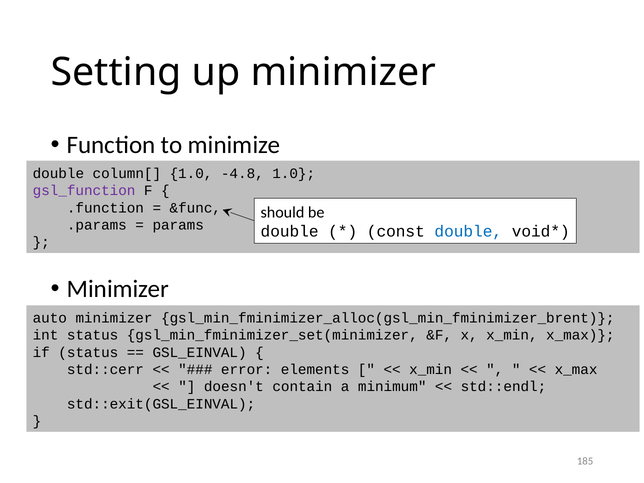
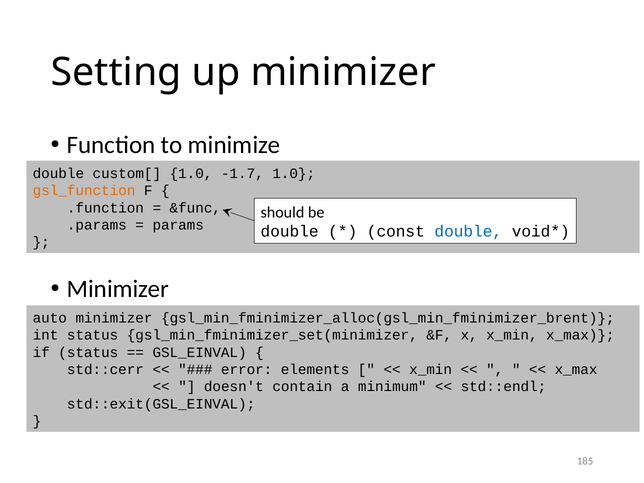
column[: column[ -> custom[
-4.8: -4.8 -> -1.7
gsl_function colour: purple -> orange
